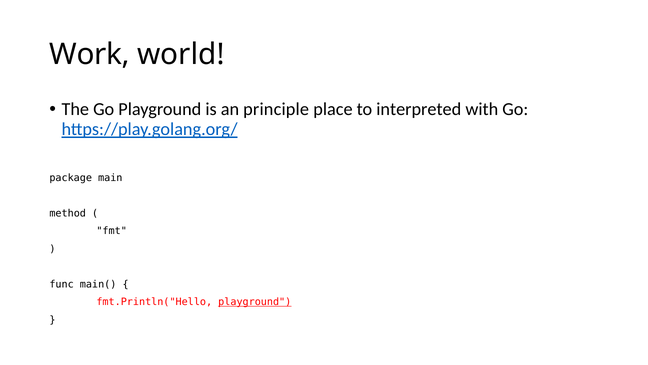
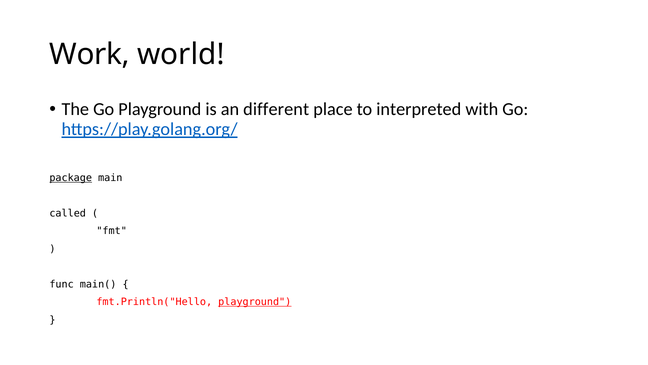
principle: principle -> different
package underline: none -> present
method: method -> called
